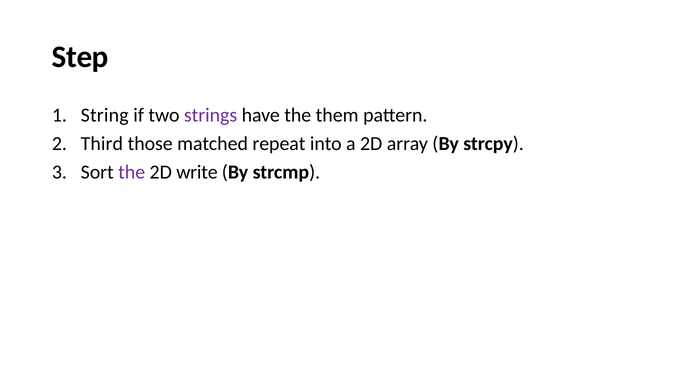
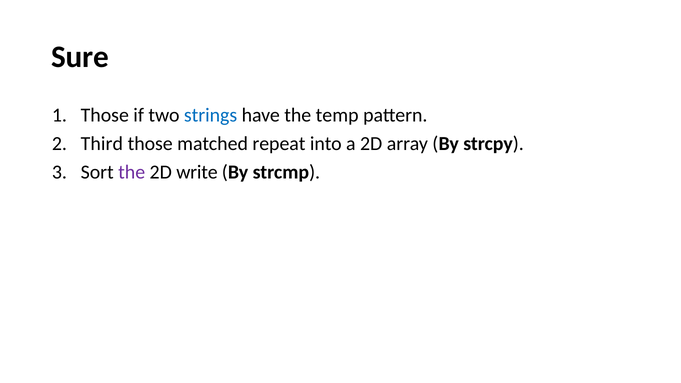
Step: Step -> Sure
String at (105, 115): String -> Those
strings colour: purple -> blue
them: them -> temp
